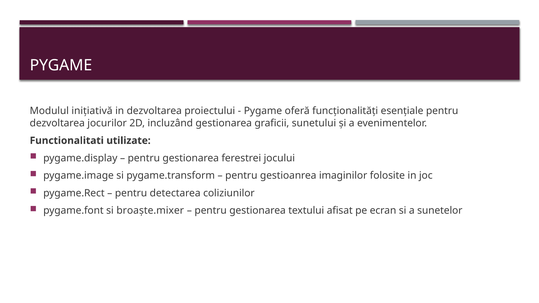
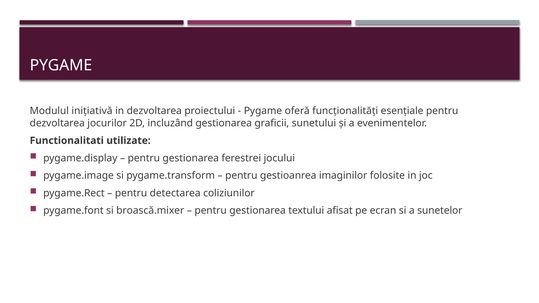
broaște.mixer: broaște.mixer -> broască.mixer
